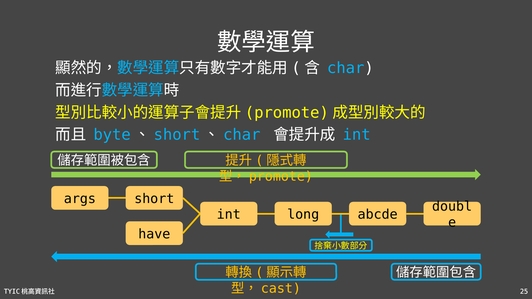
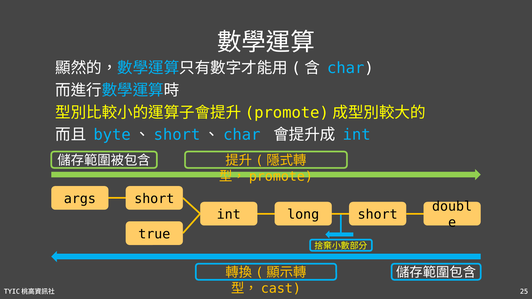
long abcde: abcde -> short
have: have -> true
